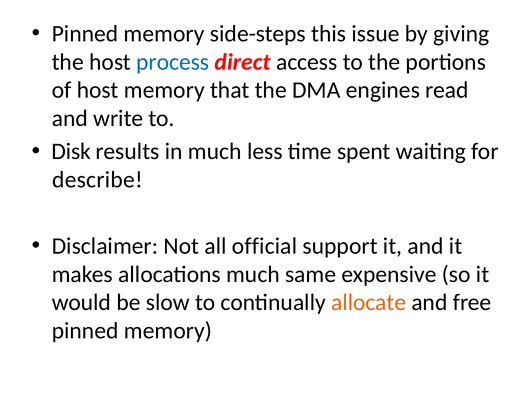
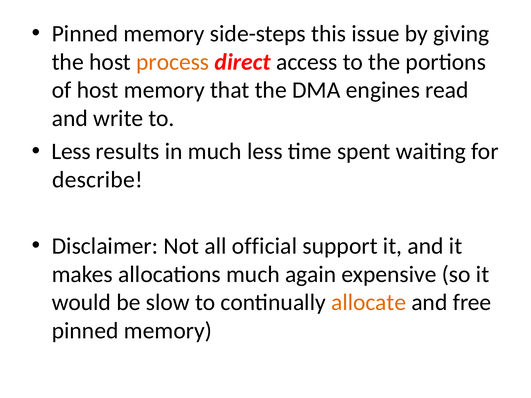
process colour: blue -> orange
Disk at (71, 152): Disk -> Less
same: same -> again
